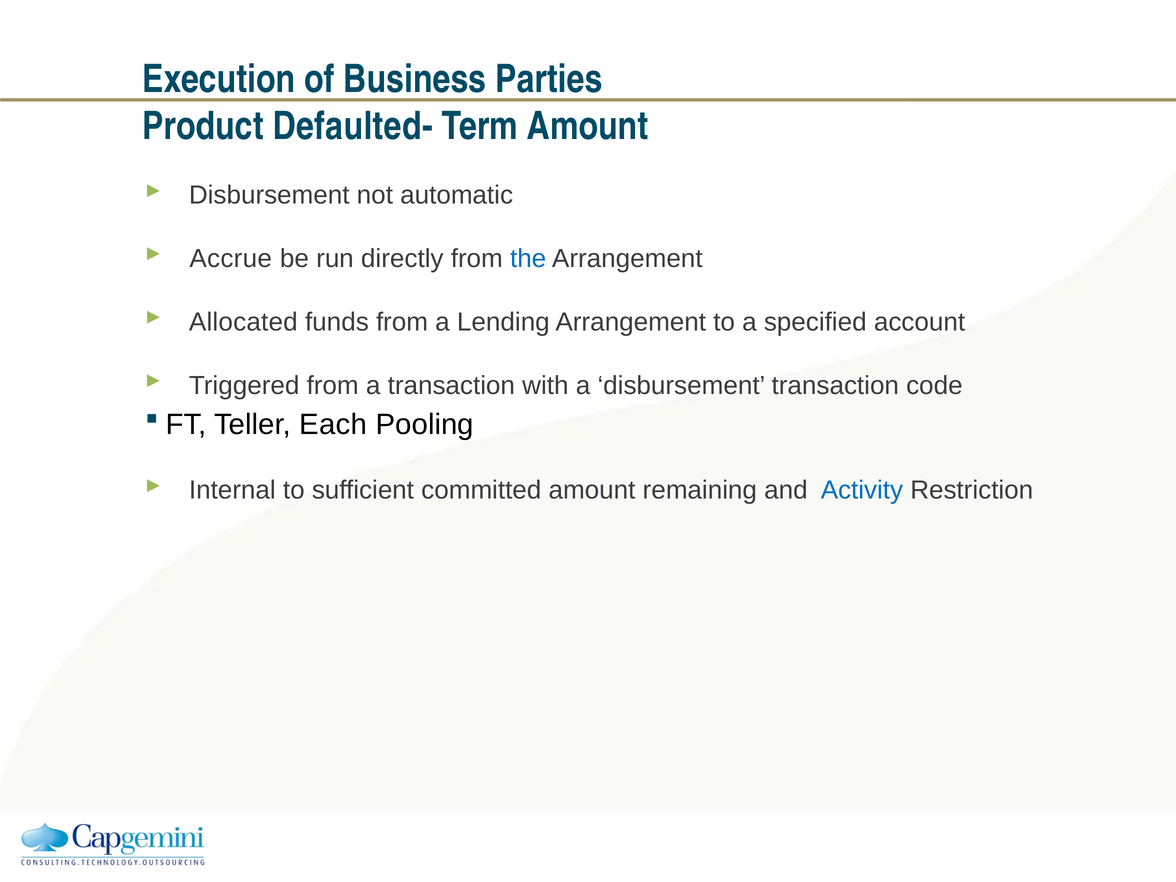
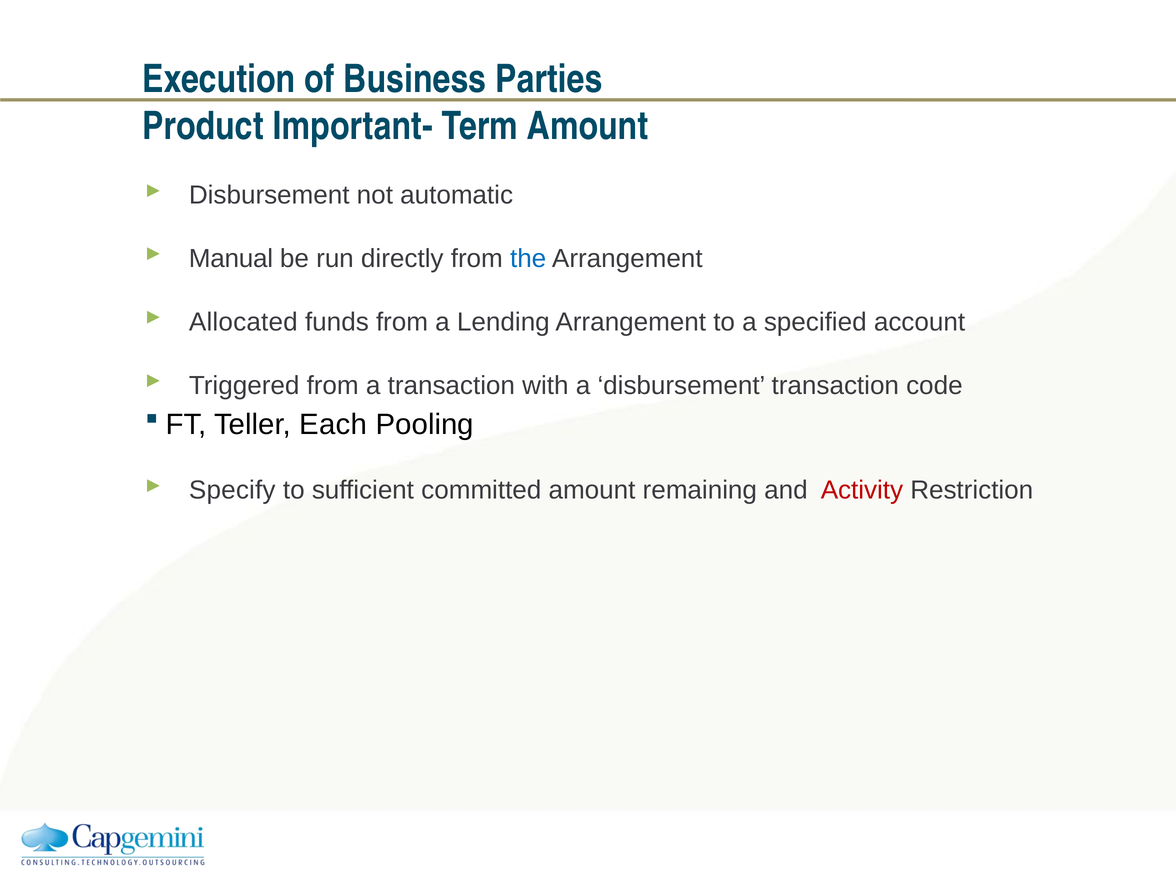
Defaulted-: Defaulted- -> Important-
Accrue: Accrue -> Manual
Internal: Internal -> Specify
Activity colour: blue -> red
